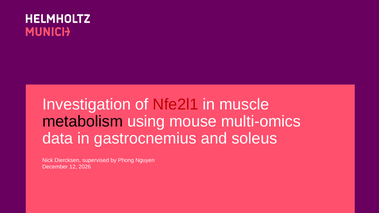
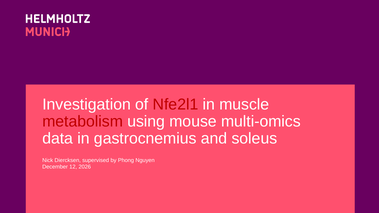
metabolism colour: black -> red
